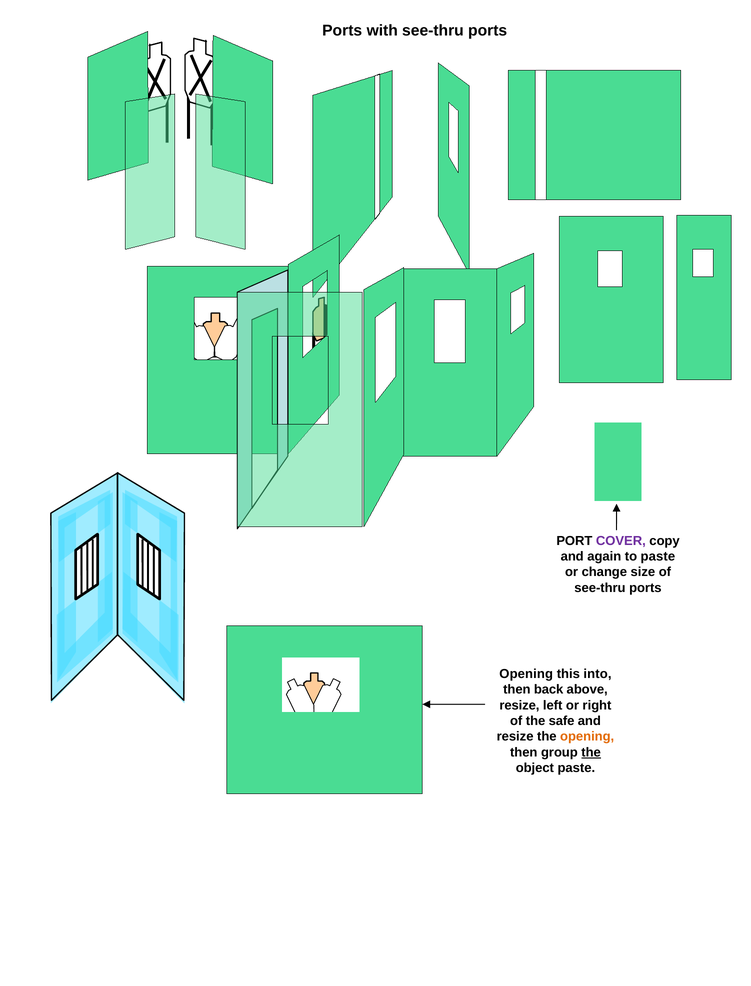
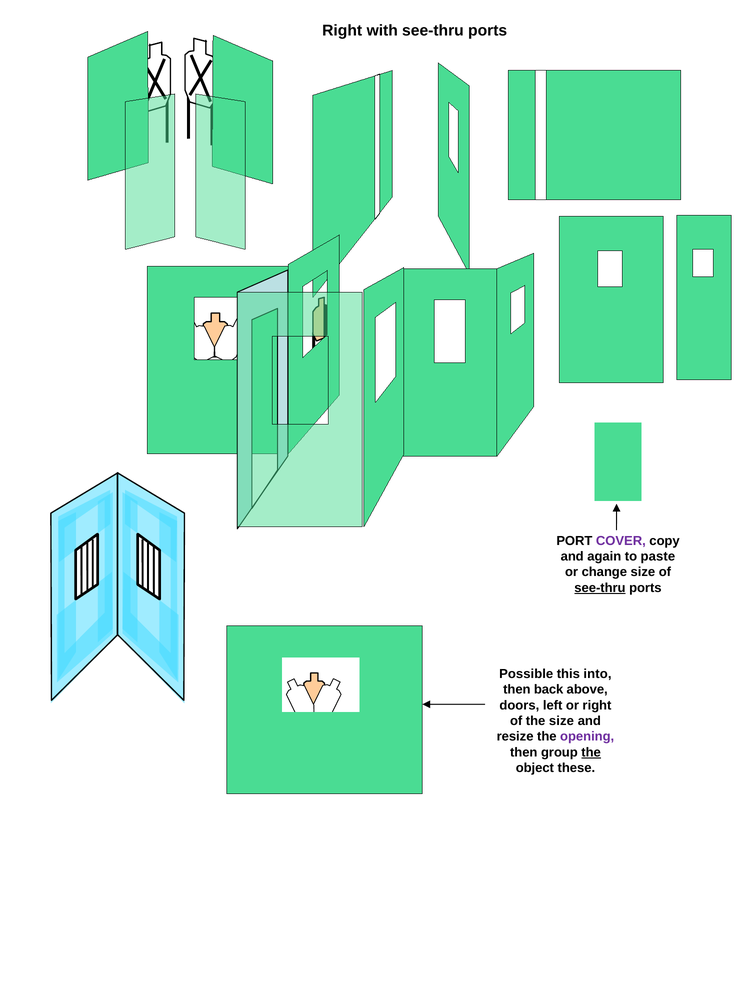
Ports at (342, 31): Ports -> Right
see-thru at (600, 588) underline: none -> present
Opening at (526, 674): Opening -> Possible
resize at (519, 705): resize -> doors
the safe: safe -> size
opening at (587, 736) colour: orange -> purple
object paste: paste -> these
